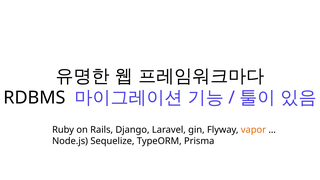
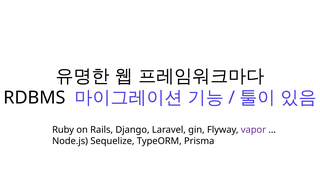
vapor colour: orange -> purple
